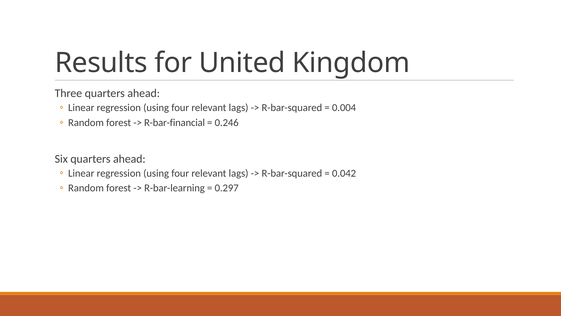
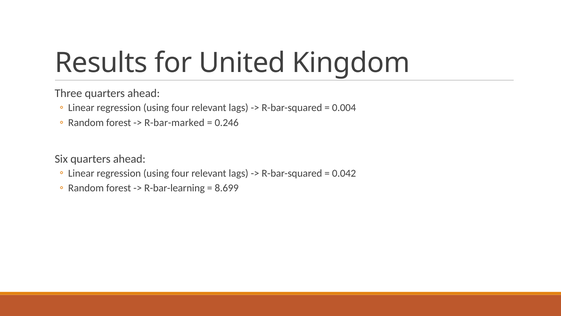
R-bar-financial: R-bar-financial -> R-bar-marked
0.297: 0.297 -> 8.699
